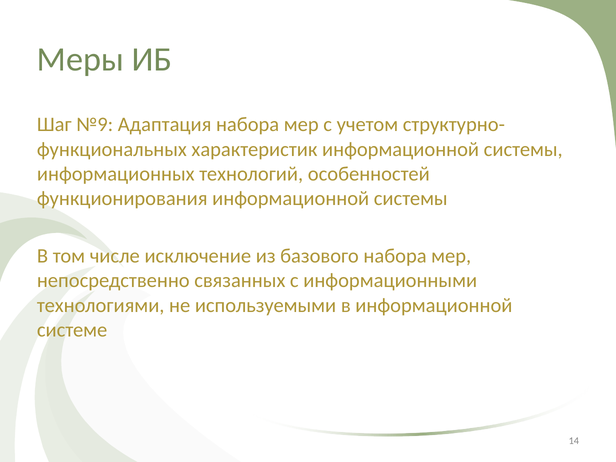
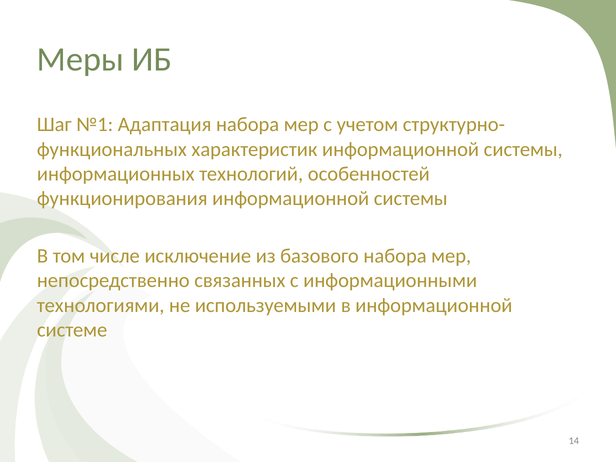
№9: №9 -> №1
